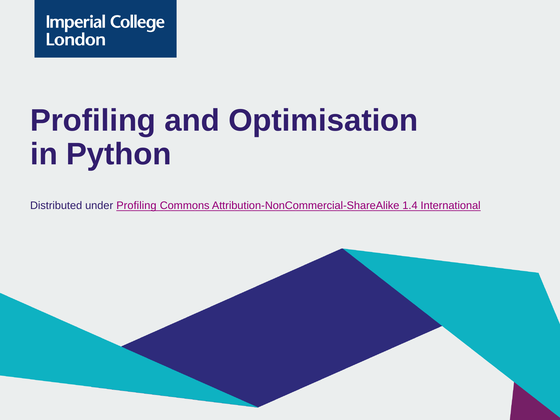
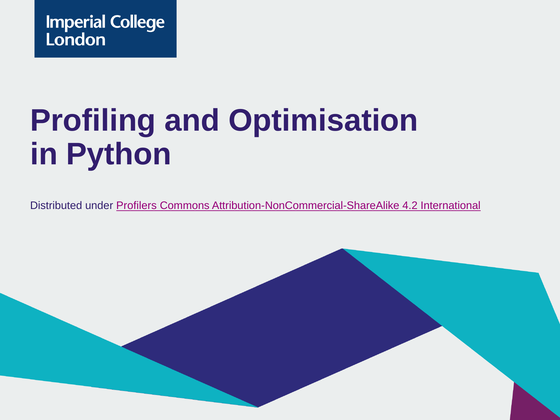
under Profiling: Profiling -> Profilers
1.4: 1.4 -> 4.2
